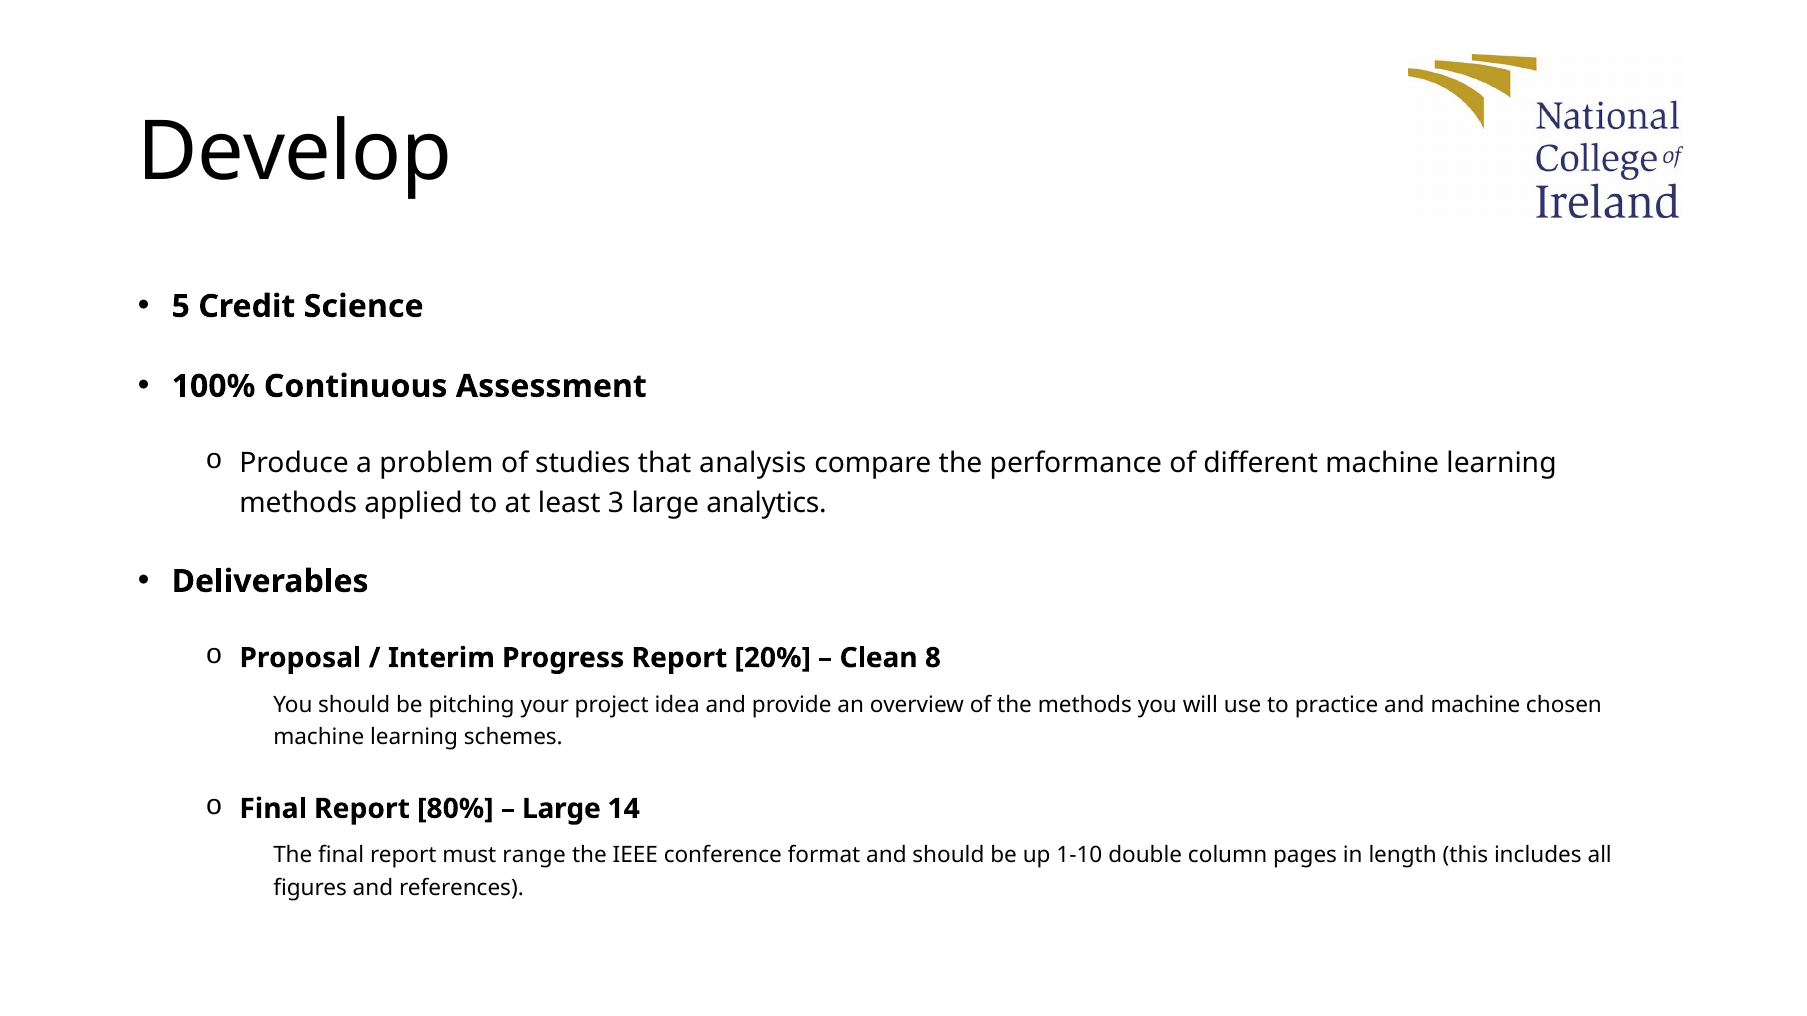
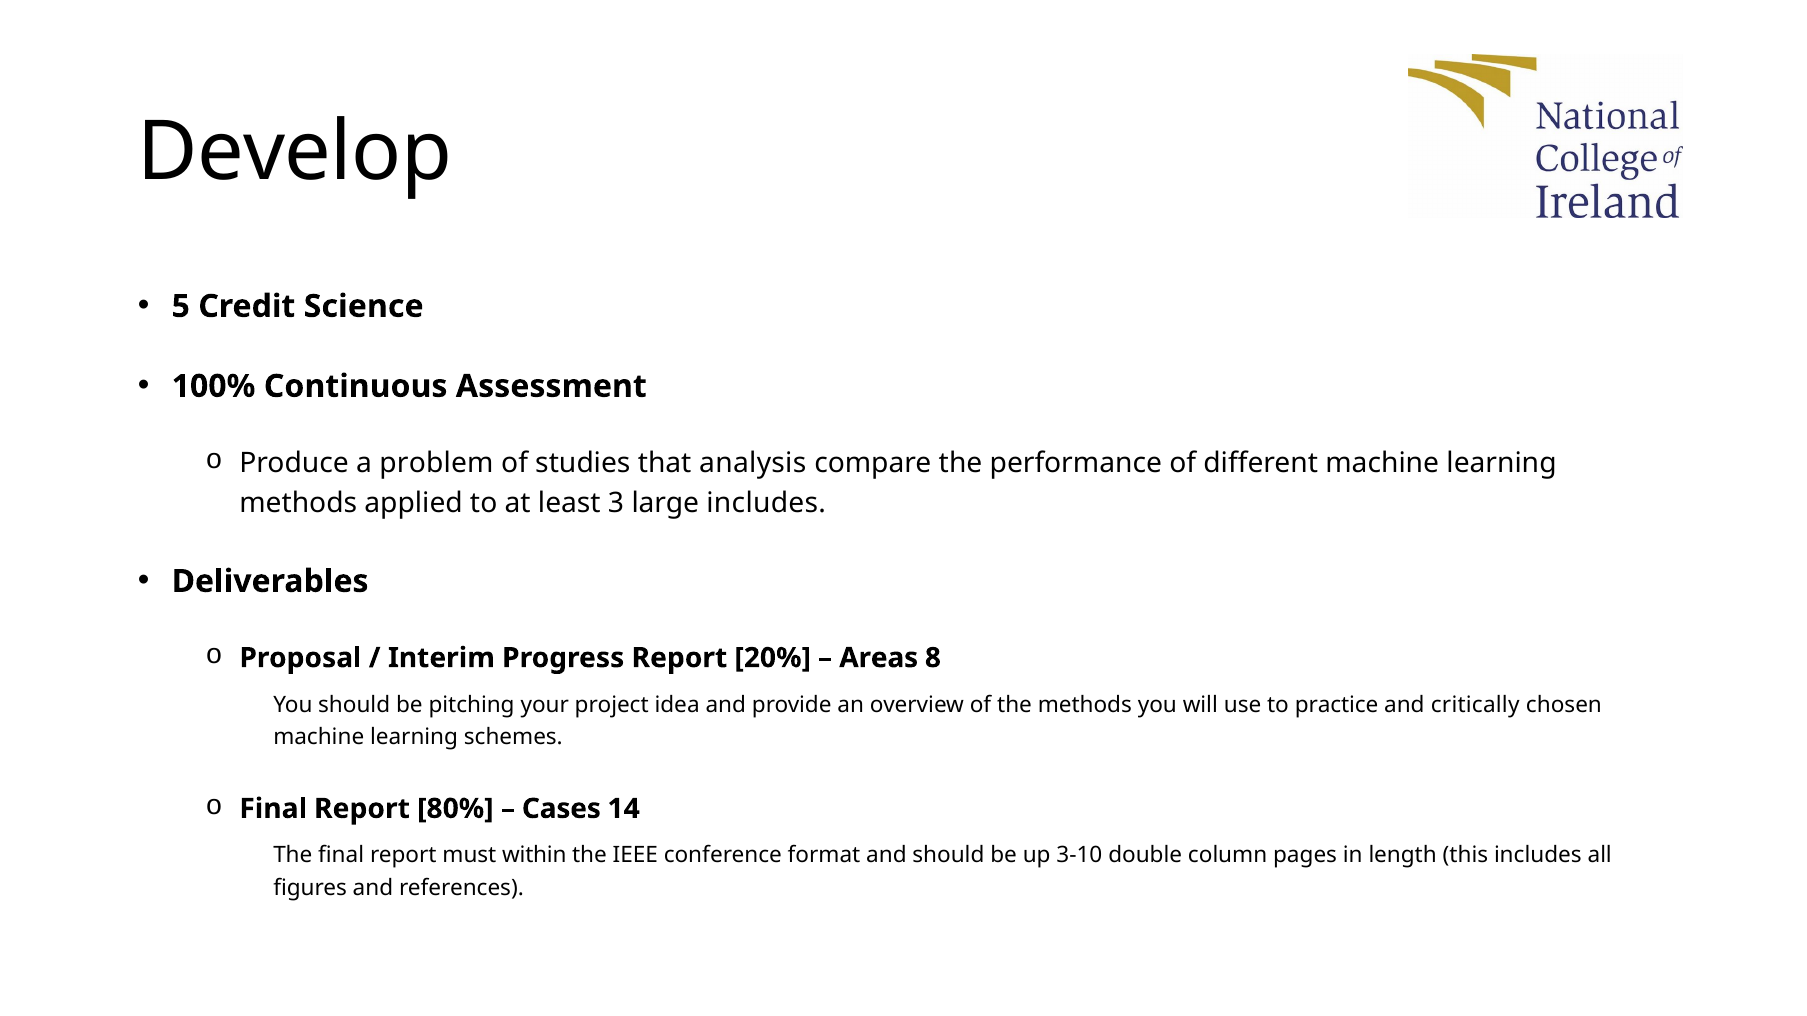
large analytics: analytics -> includes
Clean: Clean -> Areas
and machine: machine -> critically
Large at (561, 809): Large -> Cases
range: range -> within
1-10: 1-10 -> 3-10
